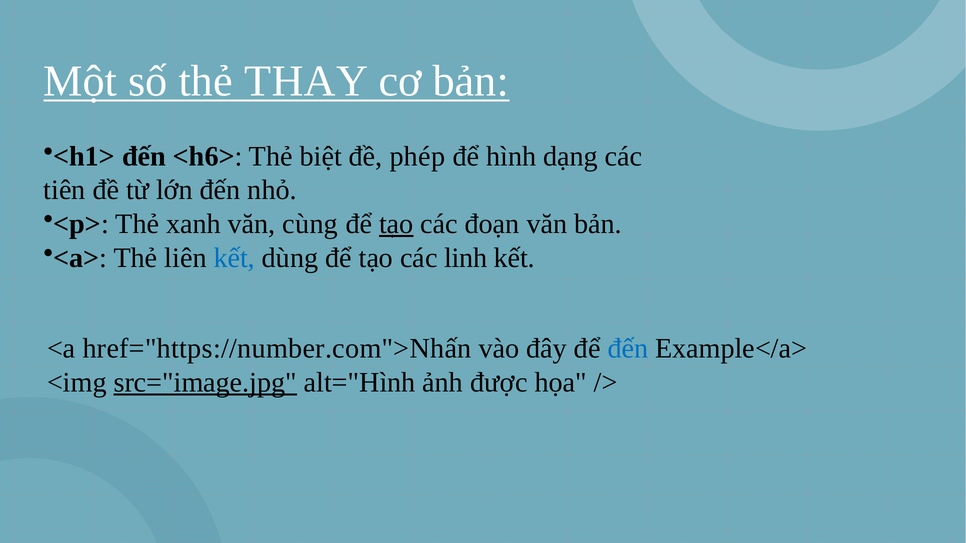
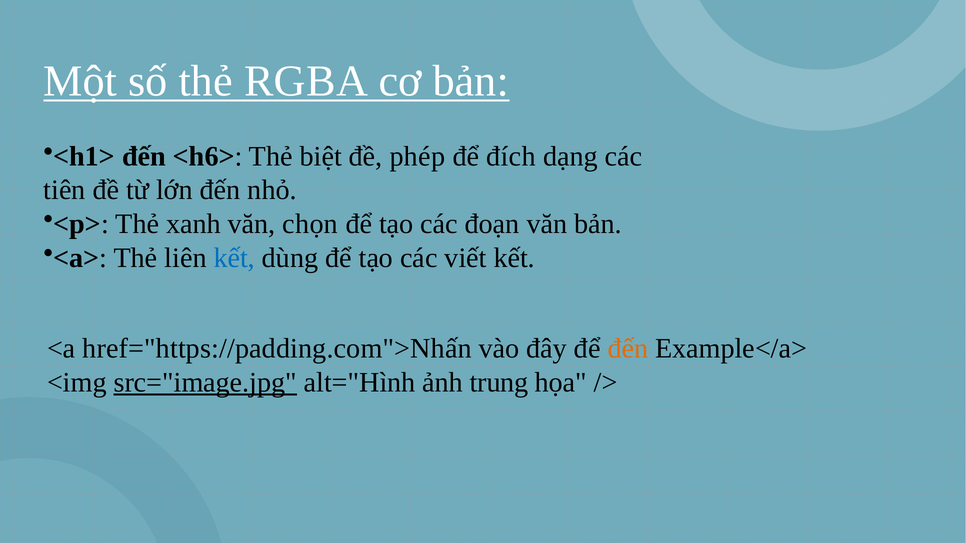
THAY: THAY -> RGBA
hình: hình -> đích
cùng: cùng -> chọn
tạo at (396, 224) underline: present -> none
linh: linh -> viết
href="https://number.com">Nhấn: href="https://number.com">Nhấn -> href="https://padding.com">Nhấn
đến at (628, 349) colour: blue -> orange
được: được -> trung
